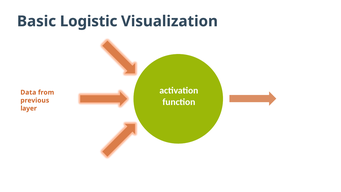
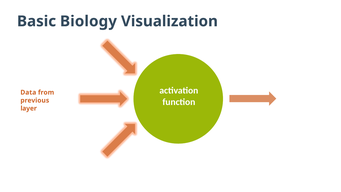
Logistic: Logistic -> Biology
